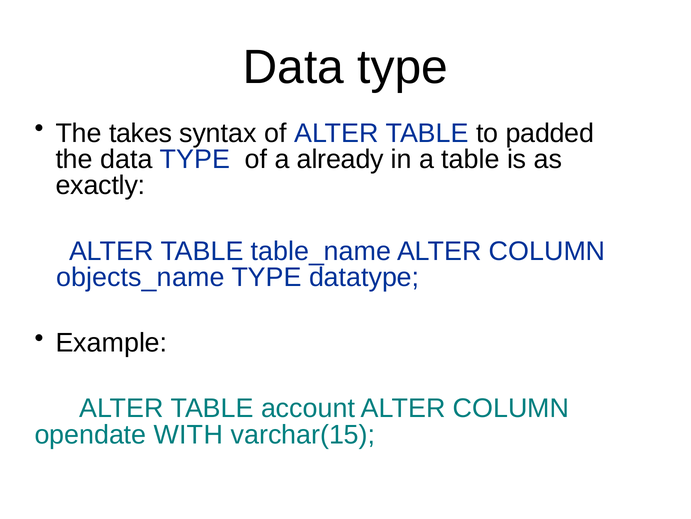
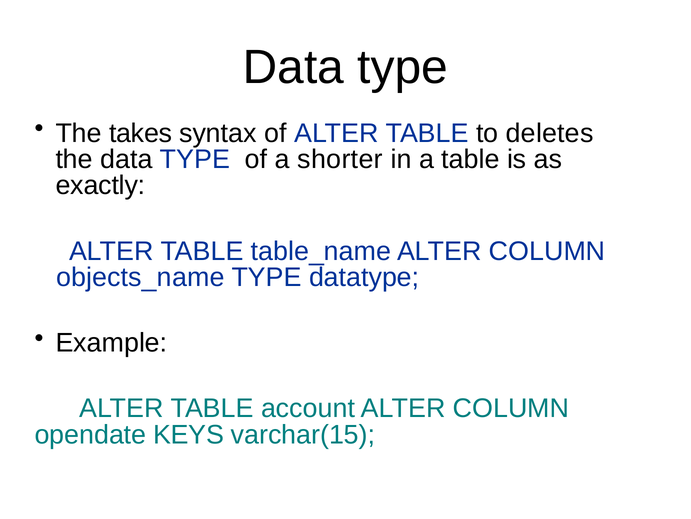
padded: padded -> deletes
already: already -> shorter
WITH: WITH -> KEYS
